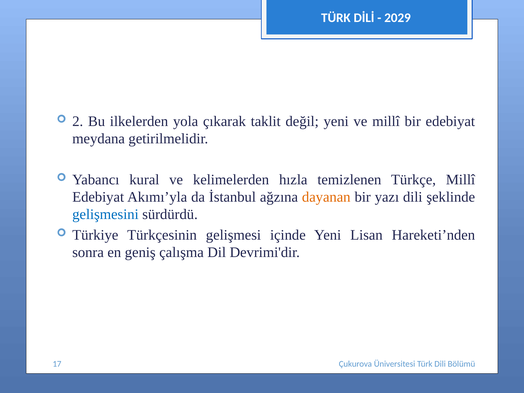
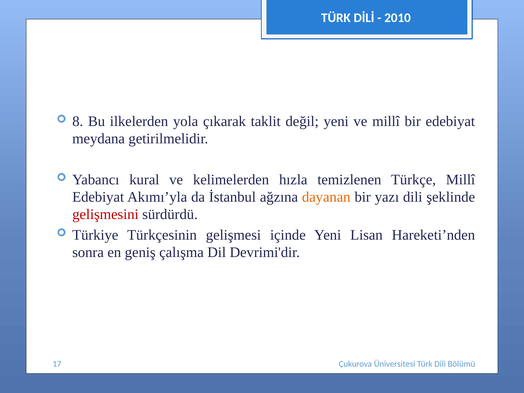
2029: 2029 -> 2010
2: 2 -> 8
gelişmesini colour: blue -> red
